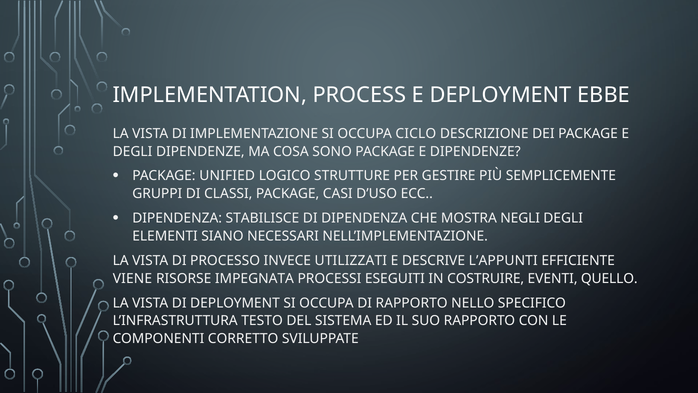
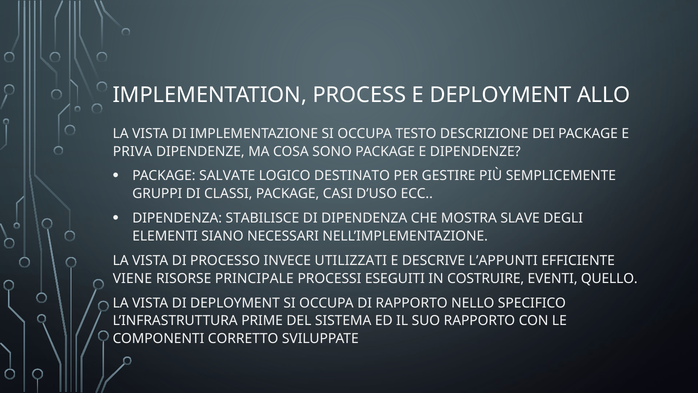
EBBE: EBBE -> ALLO
CICLO: CICLO -> TESTO
DEGLI at (133, 151): DEGLI -> PRIVA
UNIFIED: UNIFIED -> SALVATE
STRUTTURE: STRUTTURE -> DESTINATO
NEGLI: NEGLI -> SLAVE
IMPEGNATA: IMPEGNATA -> PRINCIPALE
TESTO: TESTO -> PRIME
